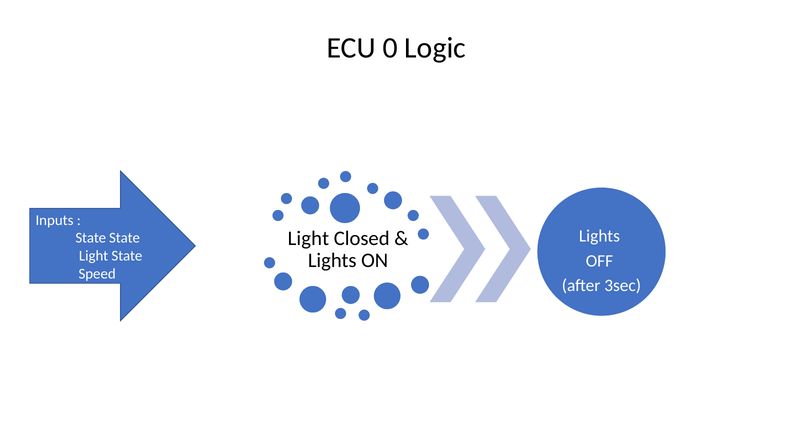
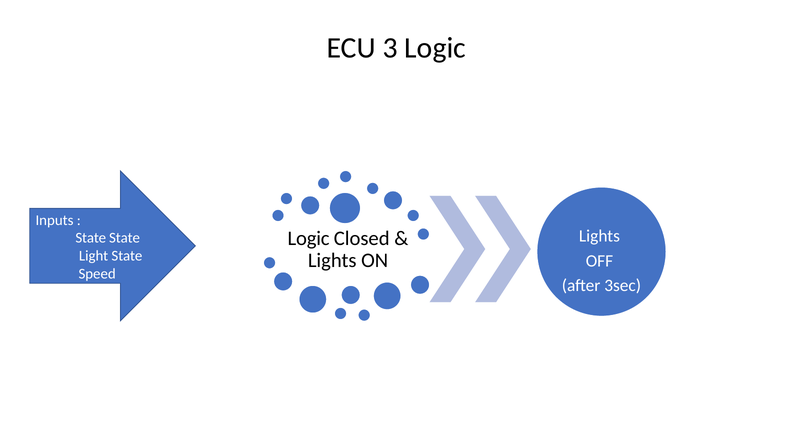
0: 0 -> 3
Light at (308, 238): Light -> Logic
